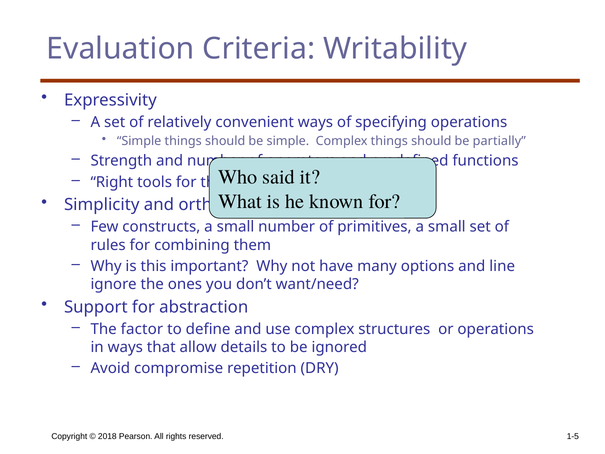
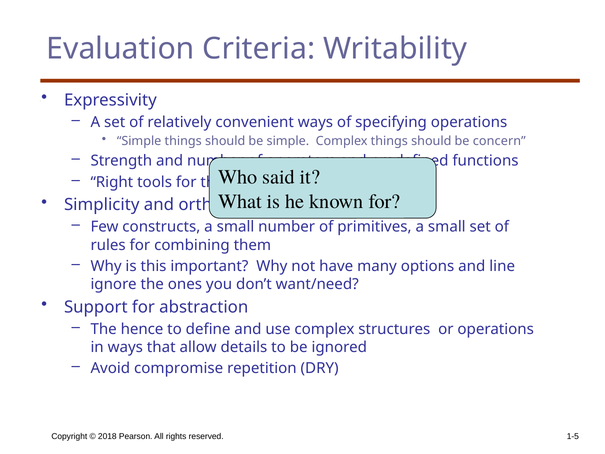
partially: partially -> concern
factor: factor -> hence
